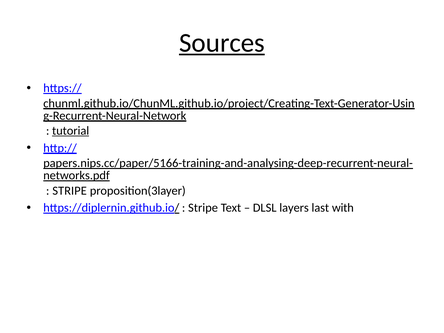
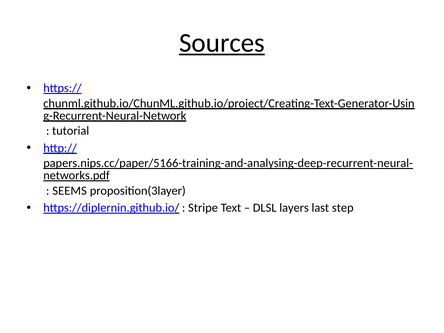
tutorial underline: present -> none
STRIPE at (70, 191): STRIPE -> SEEMS
with: with -> step
